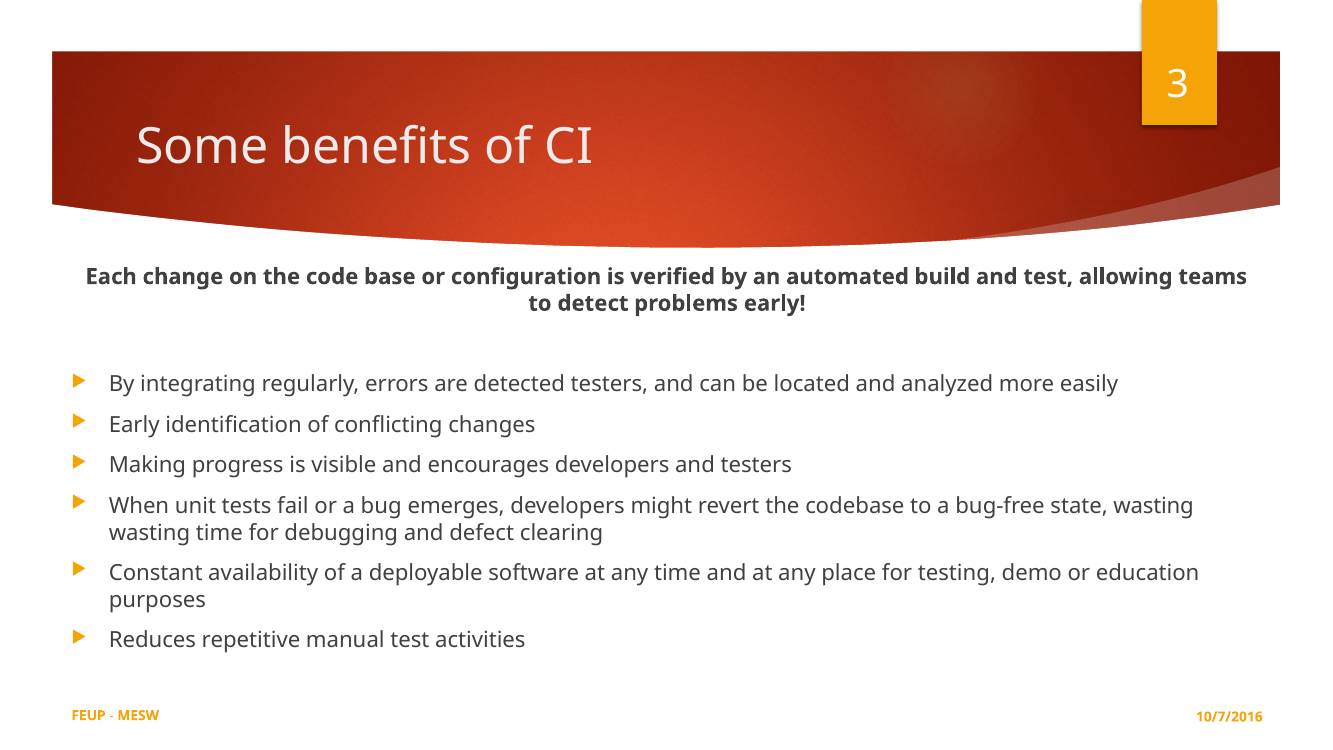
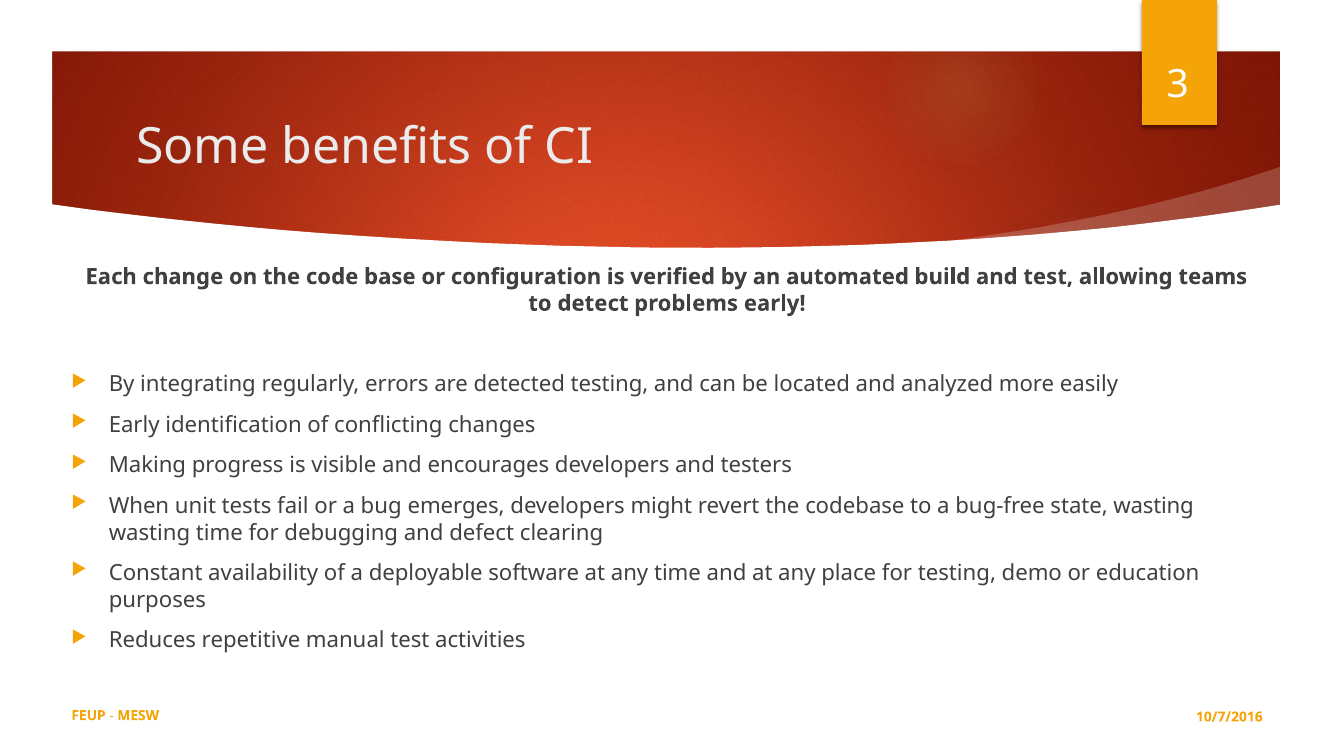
detected testers: testers -> testing
